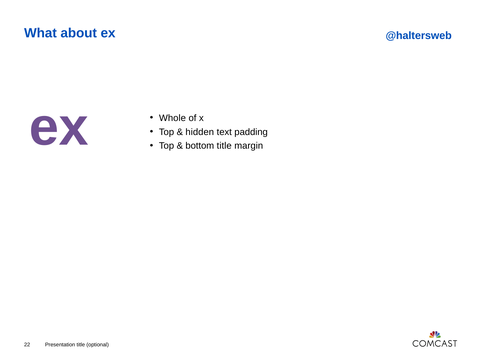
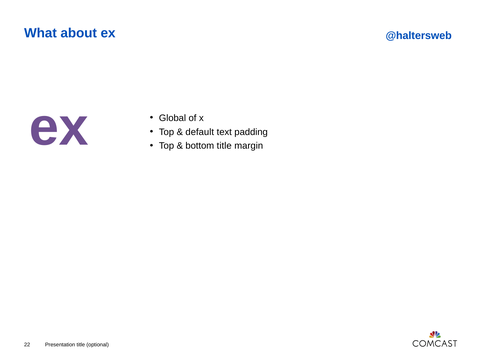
Whole: Whole -> Global
hidden: hidden -> default
